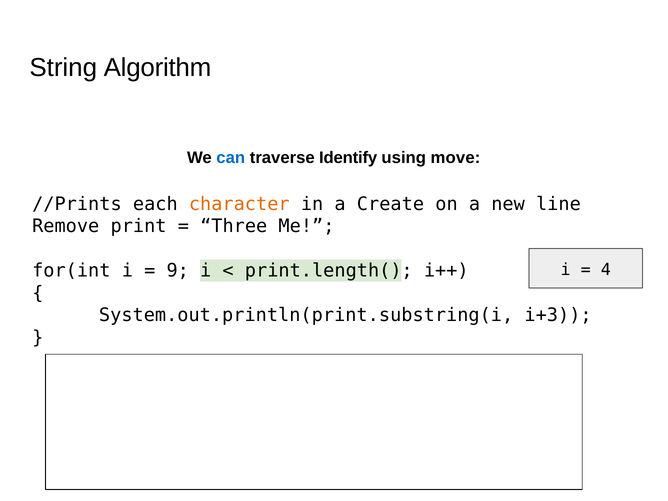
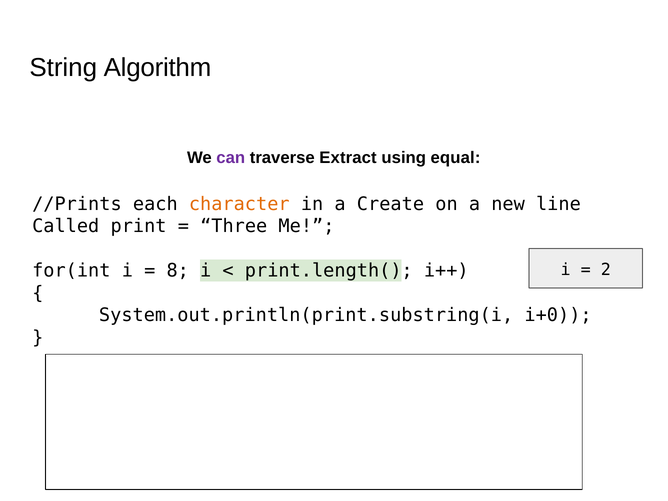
can colour: blue -> purple
Identify: Identify -> Extract
move: move -> equal
Remove: Remove -> Called
4: 4 -> 2
9: 9 -> 8
i+3: i+3 -> i+0
